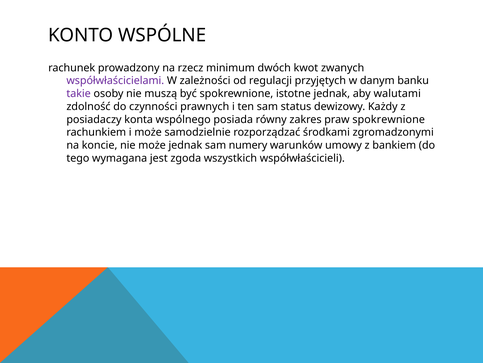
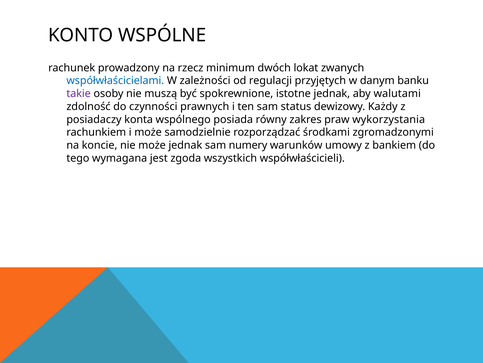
kwot: kwot -> lokat
współwłaścicielami colour: purple -> blue
praw spokrewnione: spokrewnione -> wykorzystania
